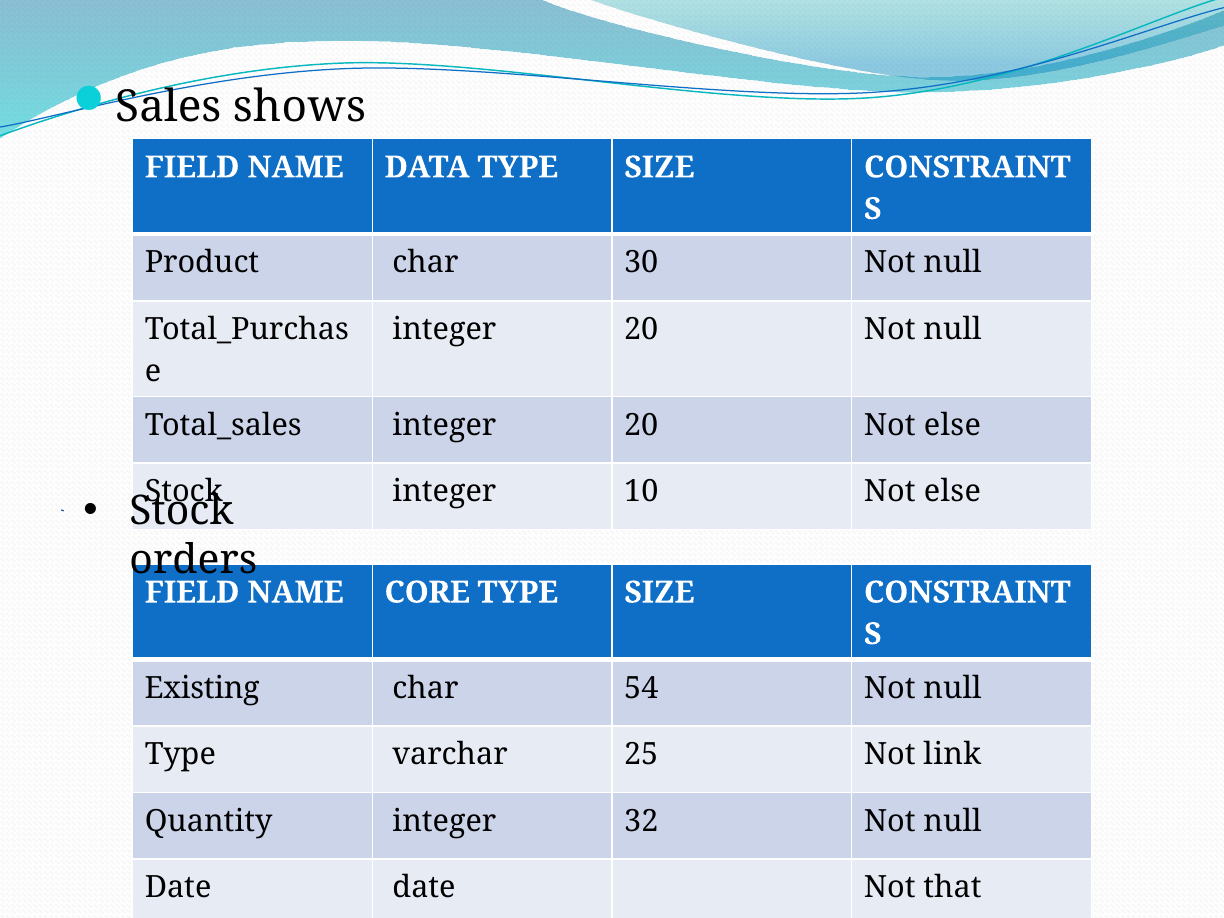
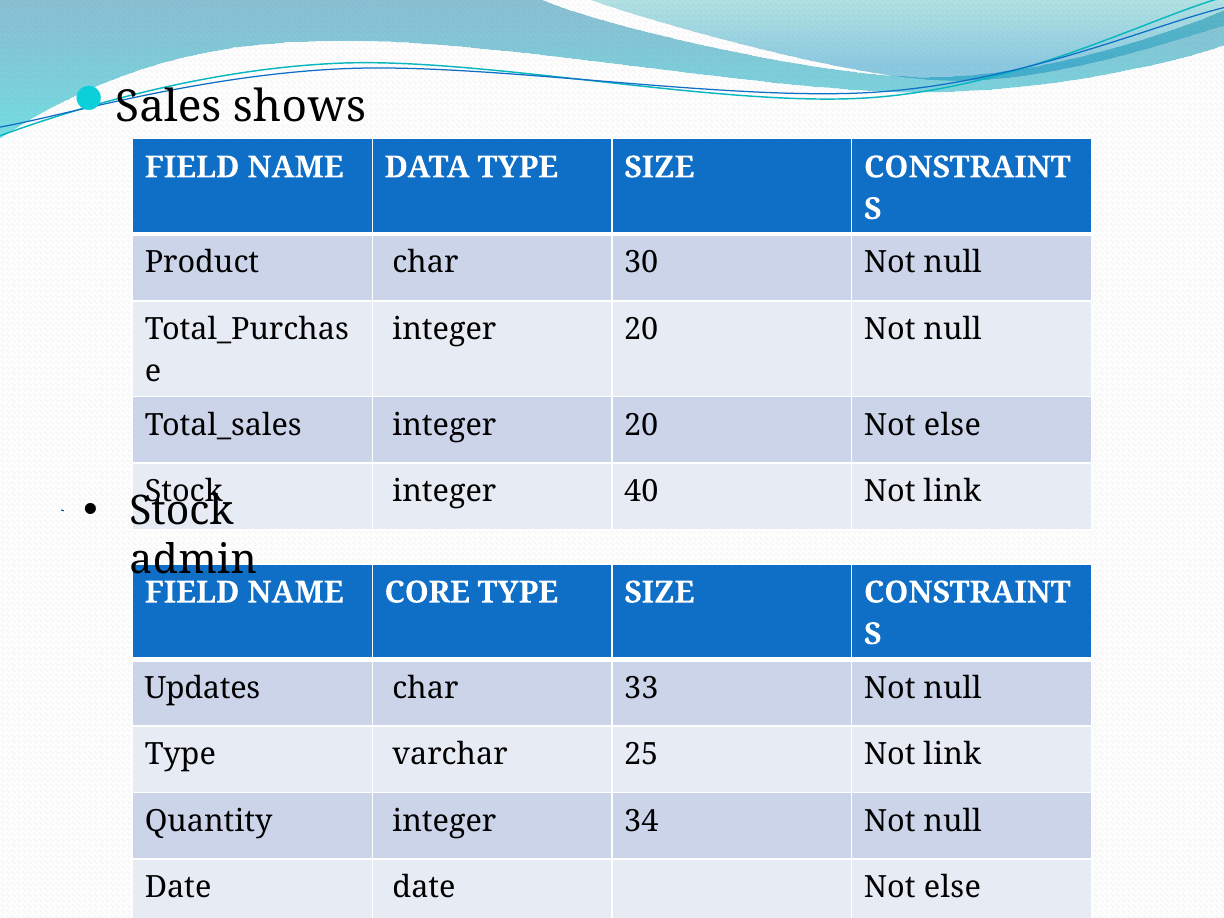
10: 10 -> 40
else at (952, 492): else -> link
orders: orders -> admin
Existing: Existing -> Updates
54: 54 -> 33
32: 32 -> 34
date Not that: that -> else
